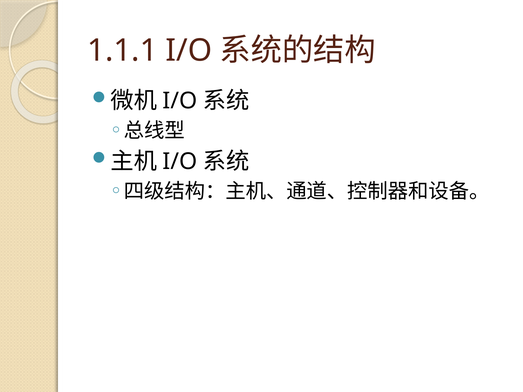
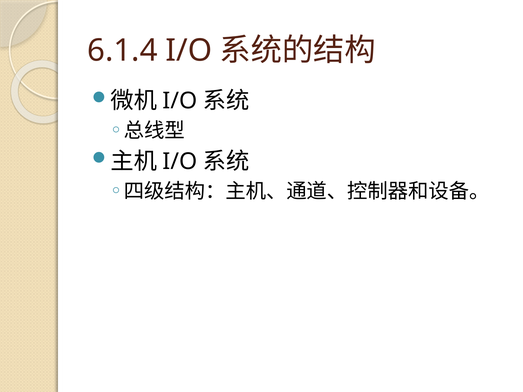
1.1.1: 1.1.1 -> 6.1.4
